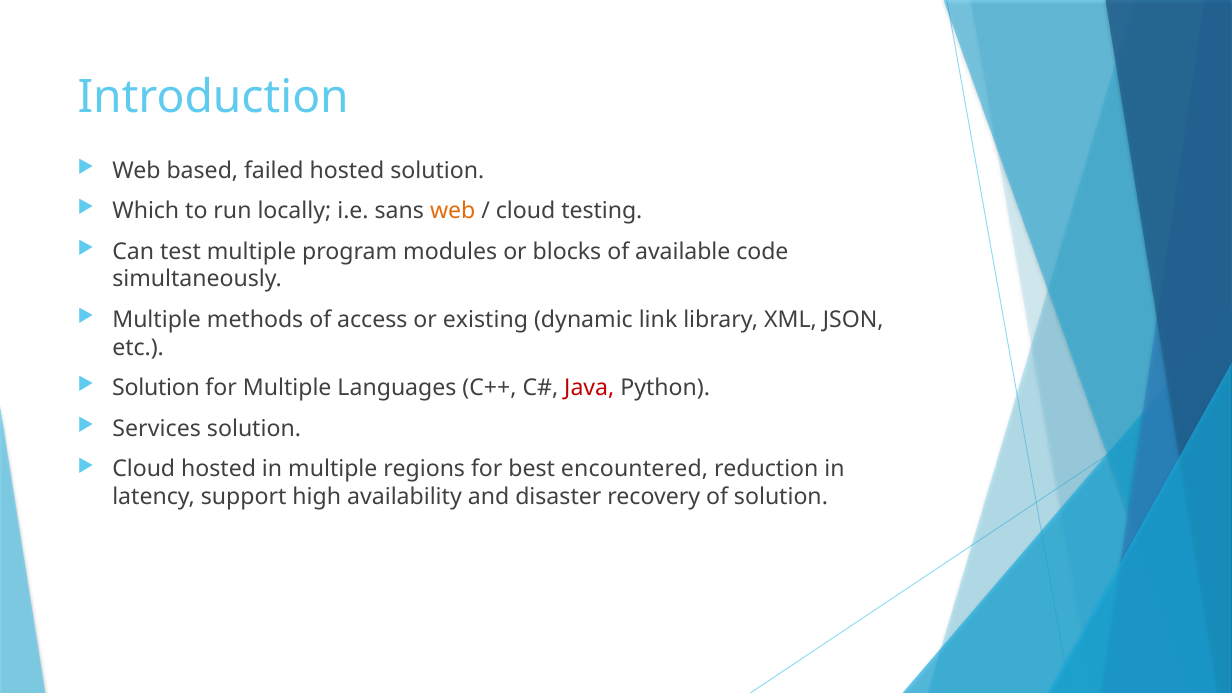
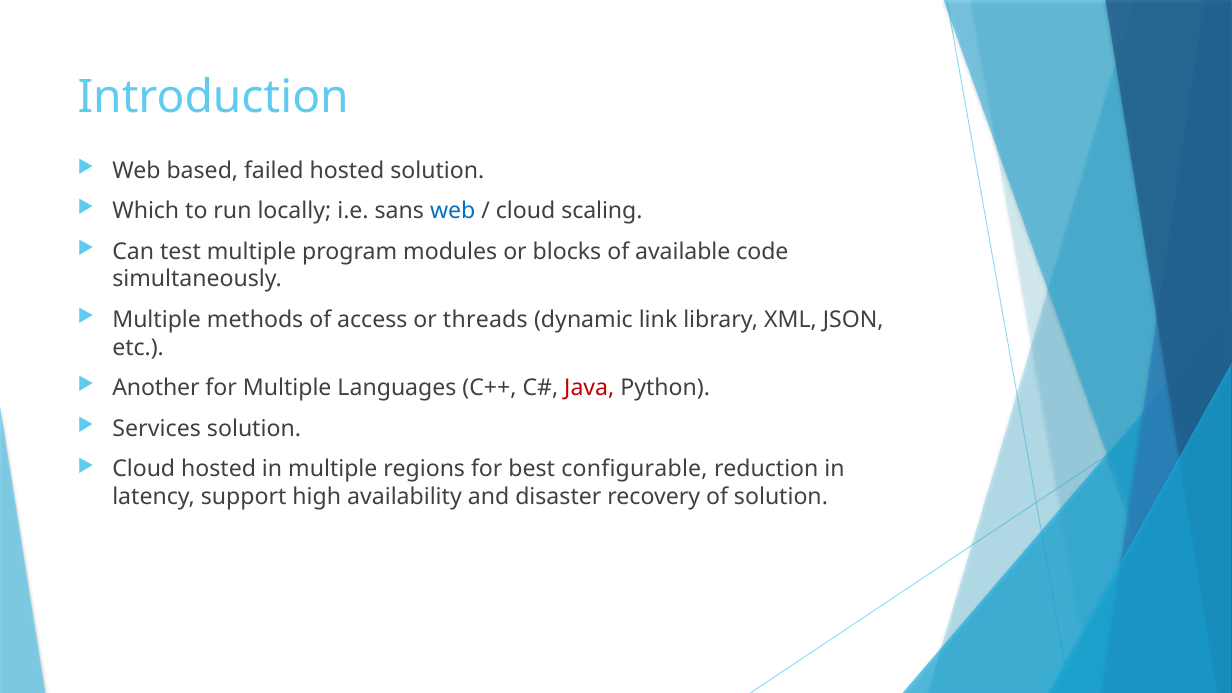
web at (453, 211) colour: orange -> blue
testing: testing -> scaling
existing: existing -> threads
Solution at (156, 388): Solution -> Another
encountered: encountered -> configurable
